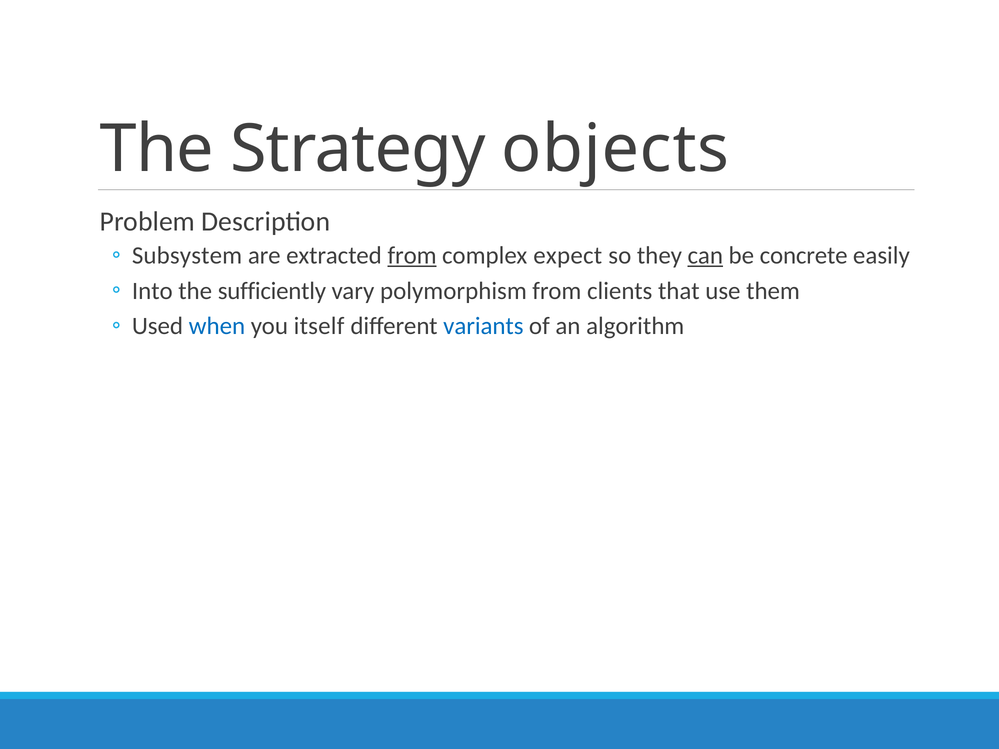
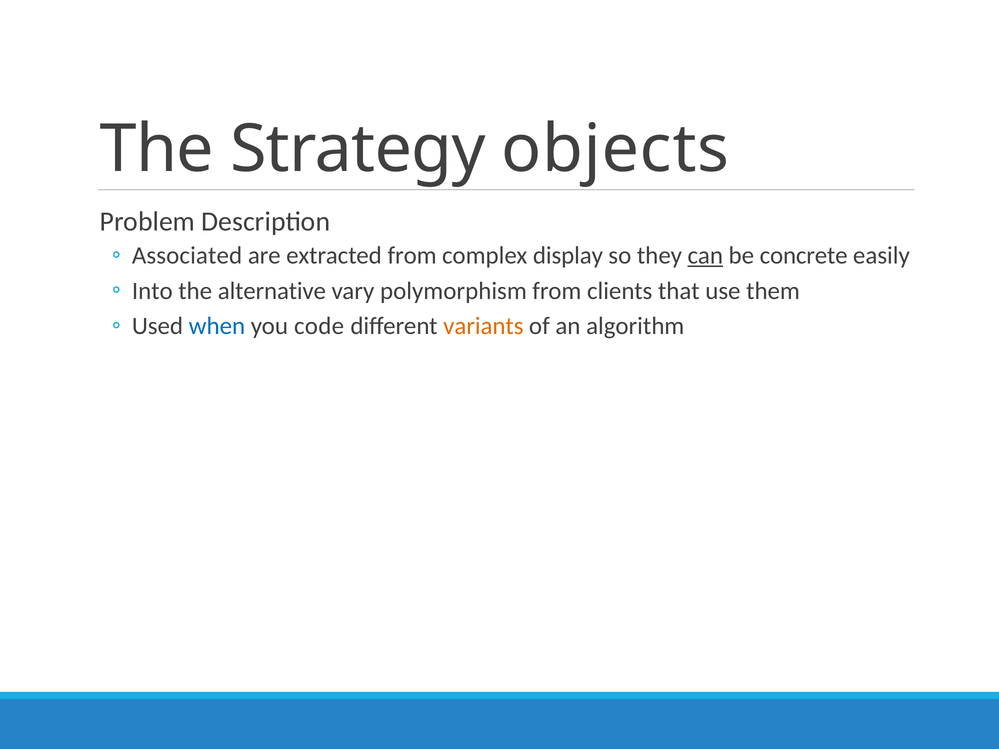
Subsystem: Subsystem -> Associated
from at (412, 256) underline: present -> none
expect: expect -> display
sufficiently: sufficiently -> alternative
itself: itself -> code
variants colour: blue -> orange
